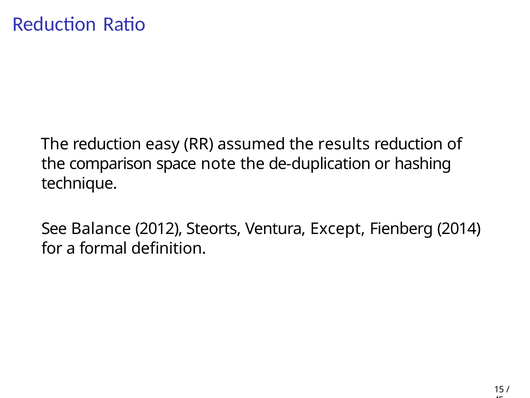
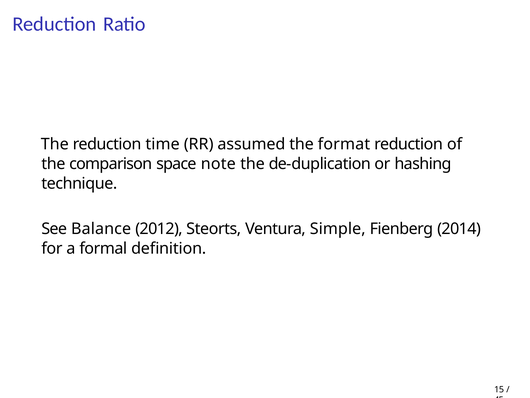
easy: easy -> time
results: results -> format
Except: Except -> Simple
